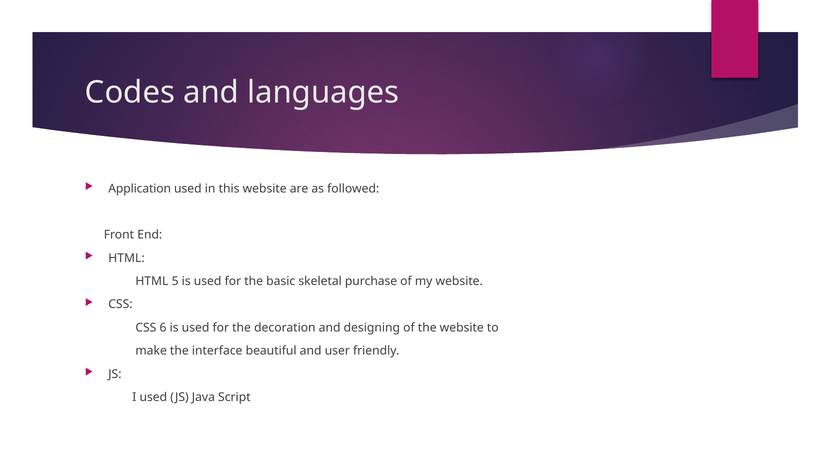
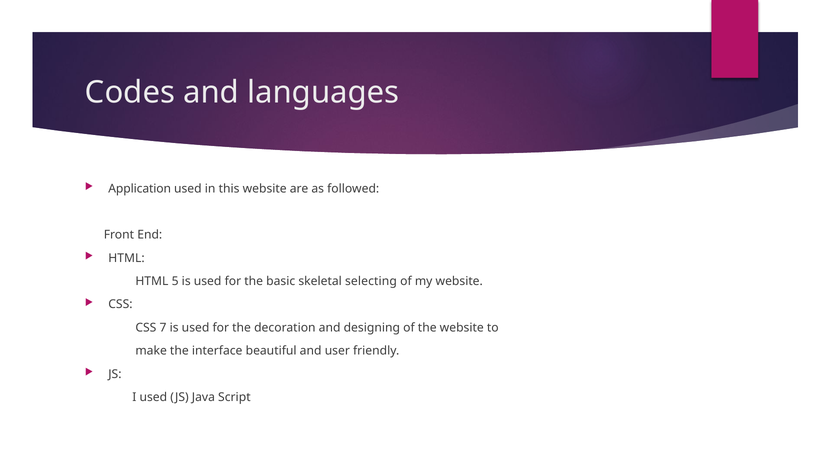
purchase: purchase -> selecting
6: 6 -> 7
